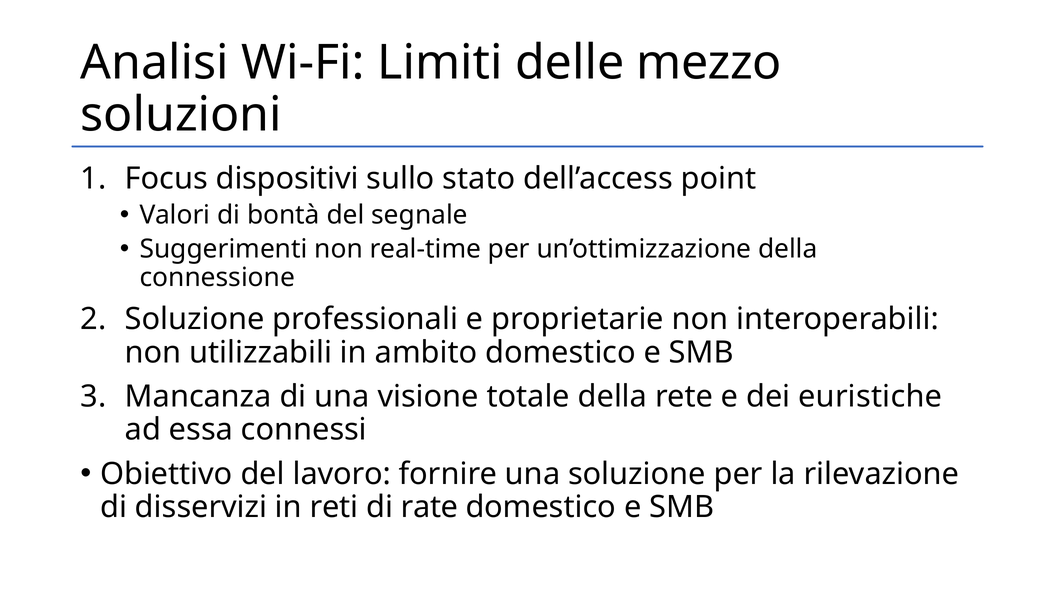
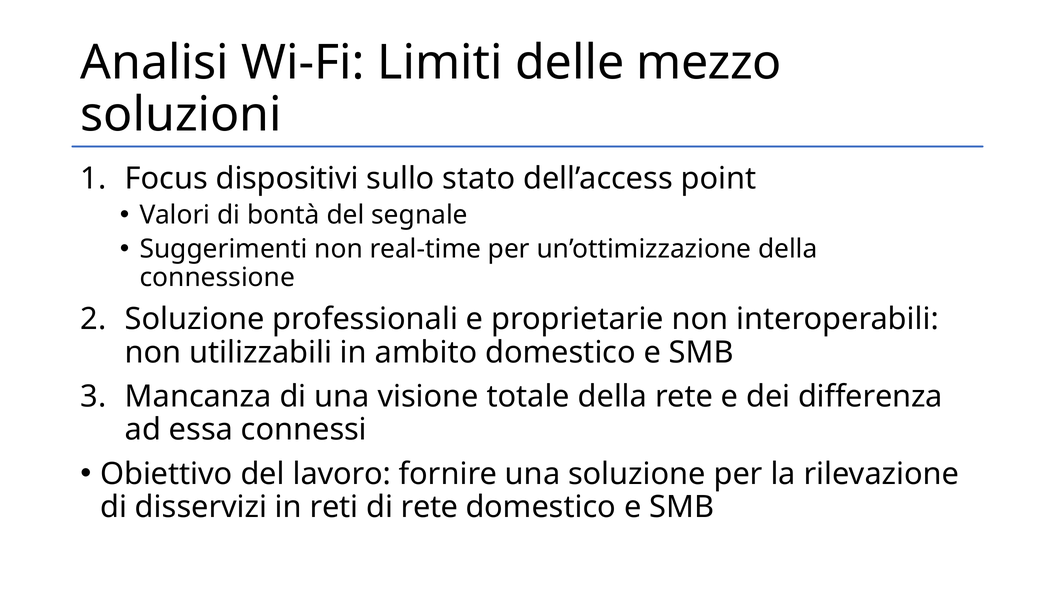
euristiche: euristiche -> differenza
di rate: rate -> rete
